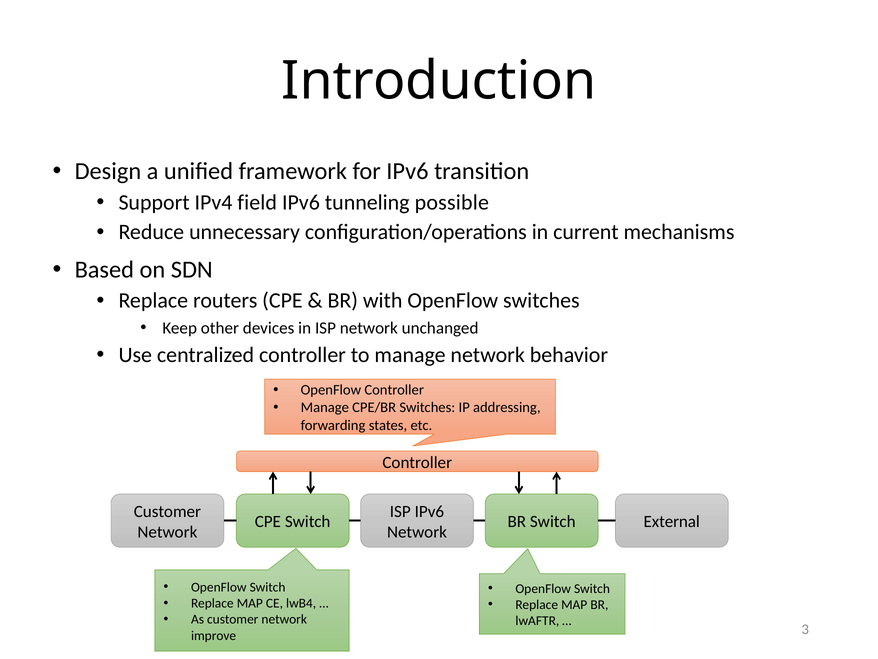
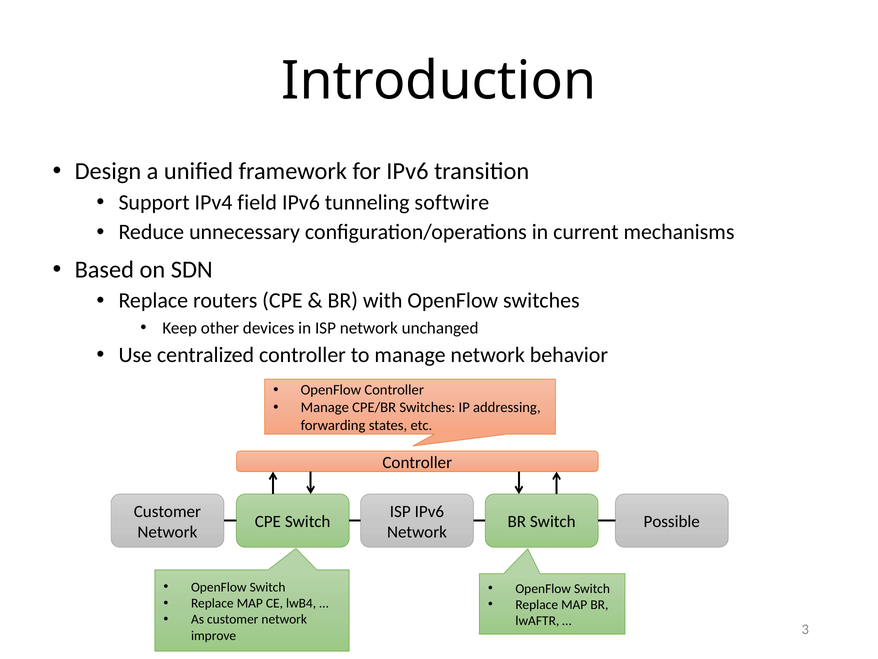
possible: possible -> softwire
External: External -> Possible
